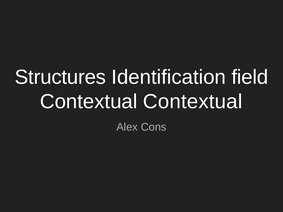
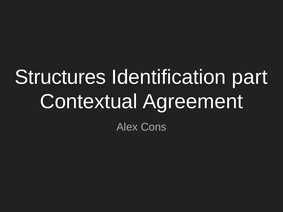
field: field -> part
Contextual Contextual: Contextual -> Agreement
